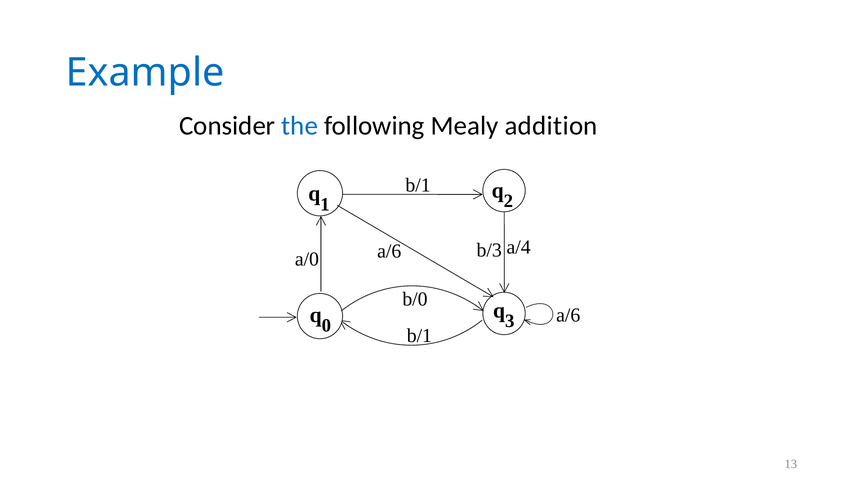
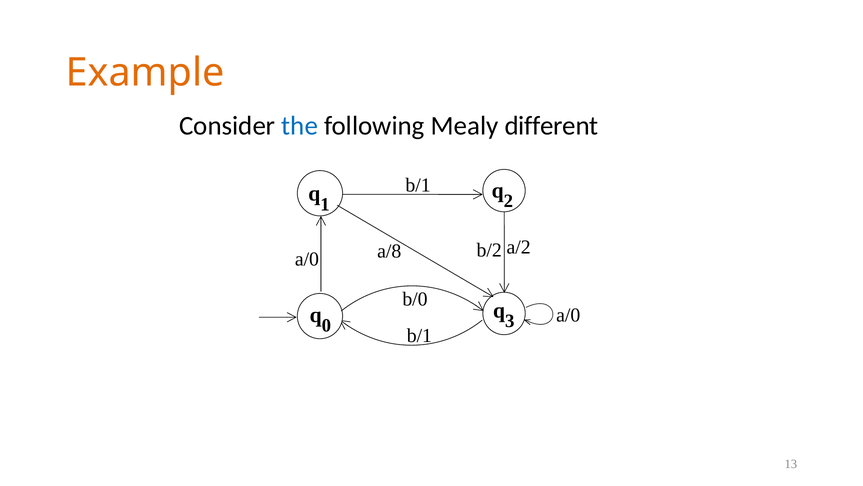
Example colour: blue -> orange
addition: addition -> different
a/4: a/4 -> a/2
b/3: b/3 -> b/2
a/6 at (389, 251): a/6 -> a/8
a/6 at (568, 315): a/6 -> a/0
